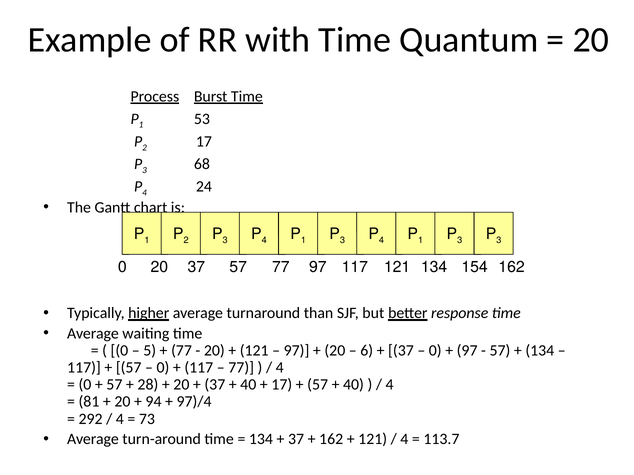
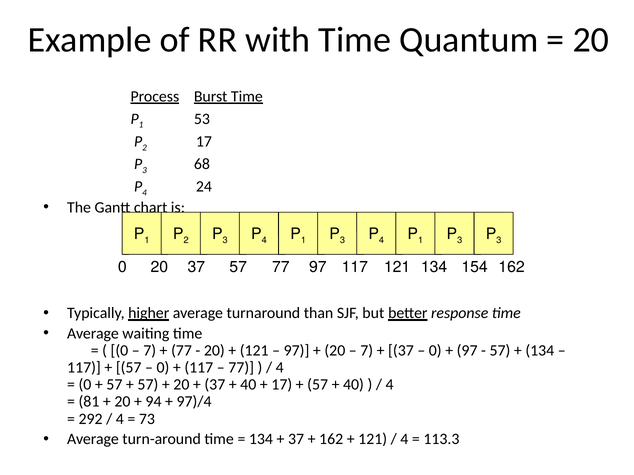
5 at (150, 351): 5 -> 7
6 at (367, 351): 6 -> 7
28 at (148, 385): 28 -> 57
113.7: 113.7 -> 113.3
